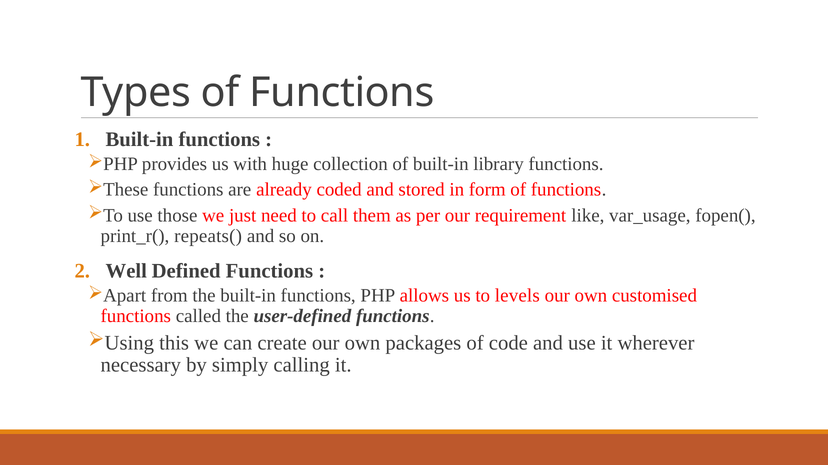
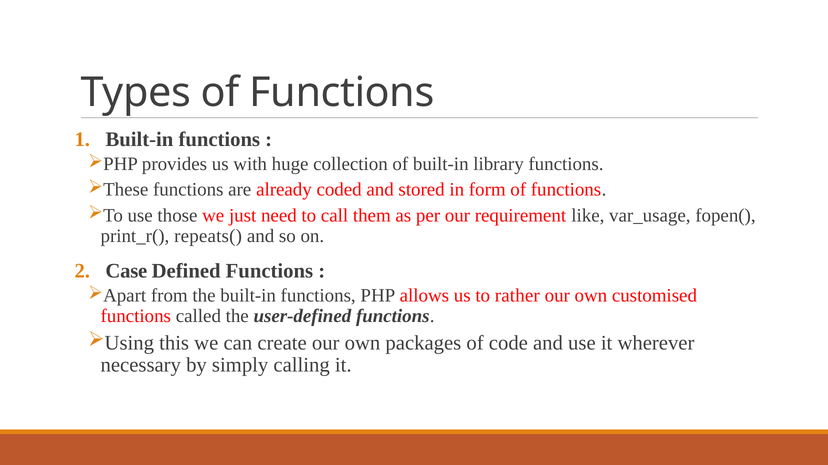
Well: Well -> Case
levels: levels -> rather
